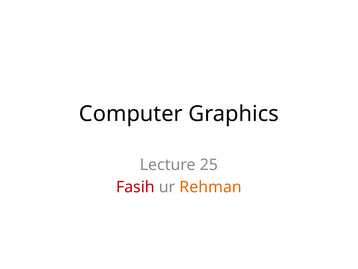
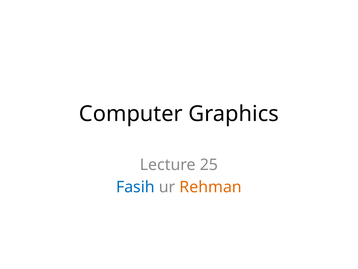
Fasih colour: red -> blue
